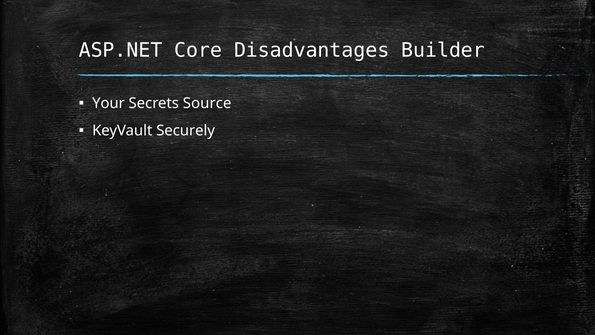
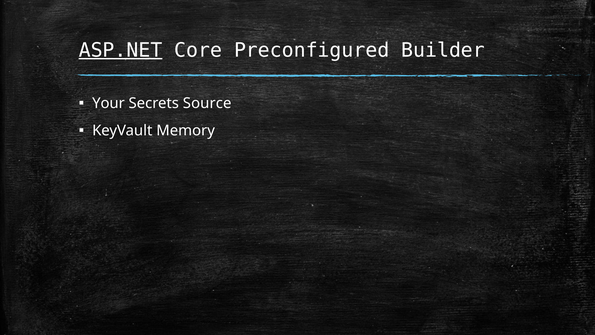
ASP.NET underline: none -> present
Disadvantages: Disadvantages -> Preconfigured
Securely: Securely -> Memory
